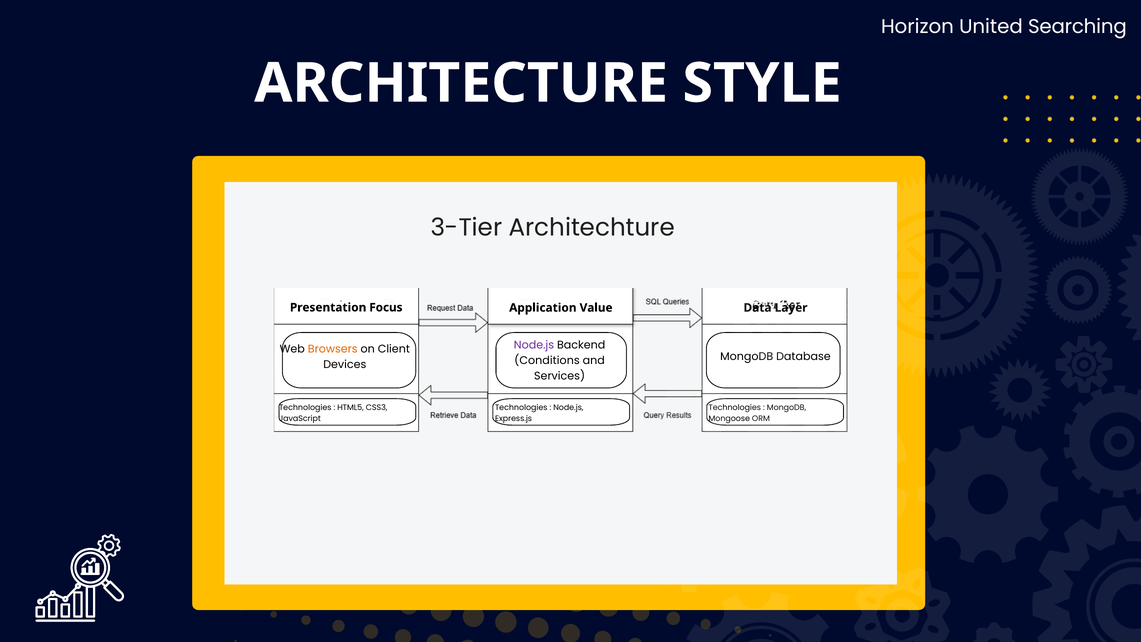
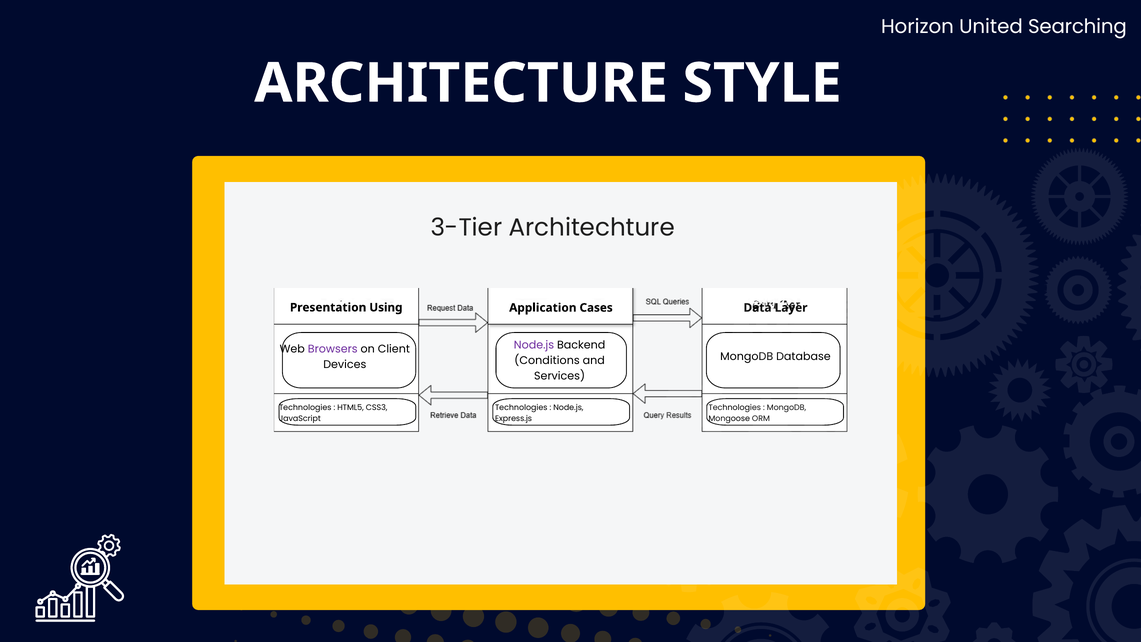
Focus: Focus -> Using
Value: Value -> Cases
Browsers colour: orange -> purple
